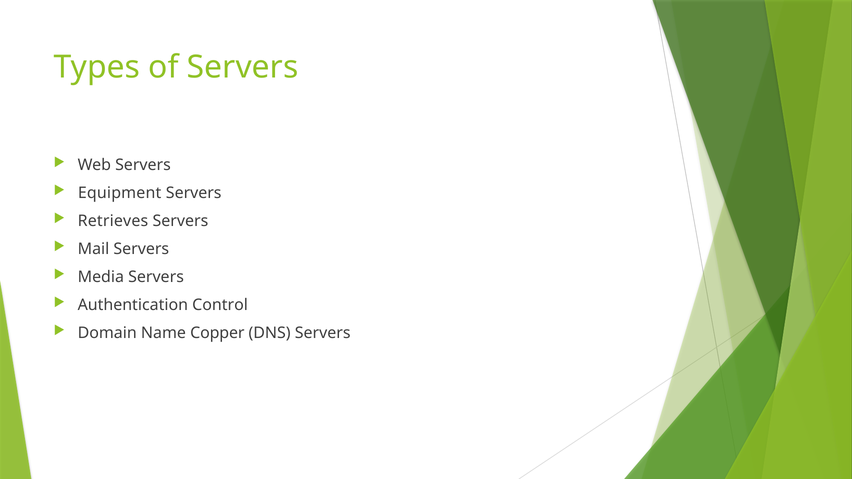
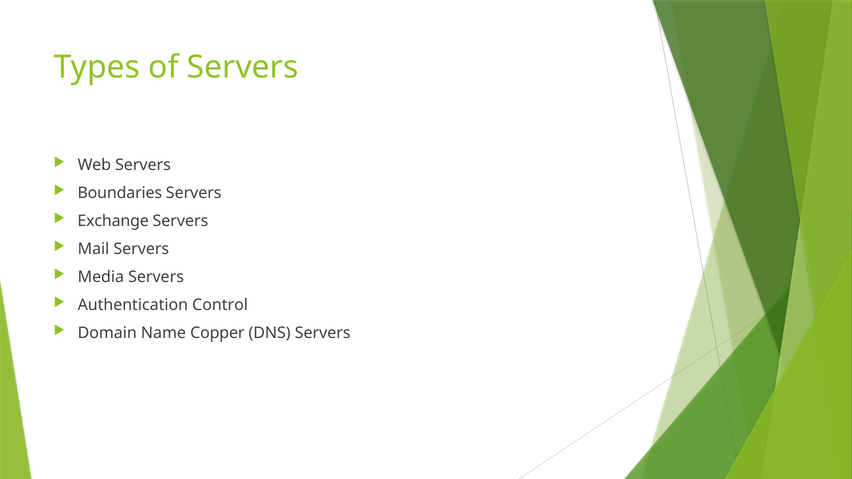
Equipment: Equipment -> Boundaries
Retrieves: Retrieves -> Exchange
